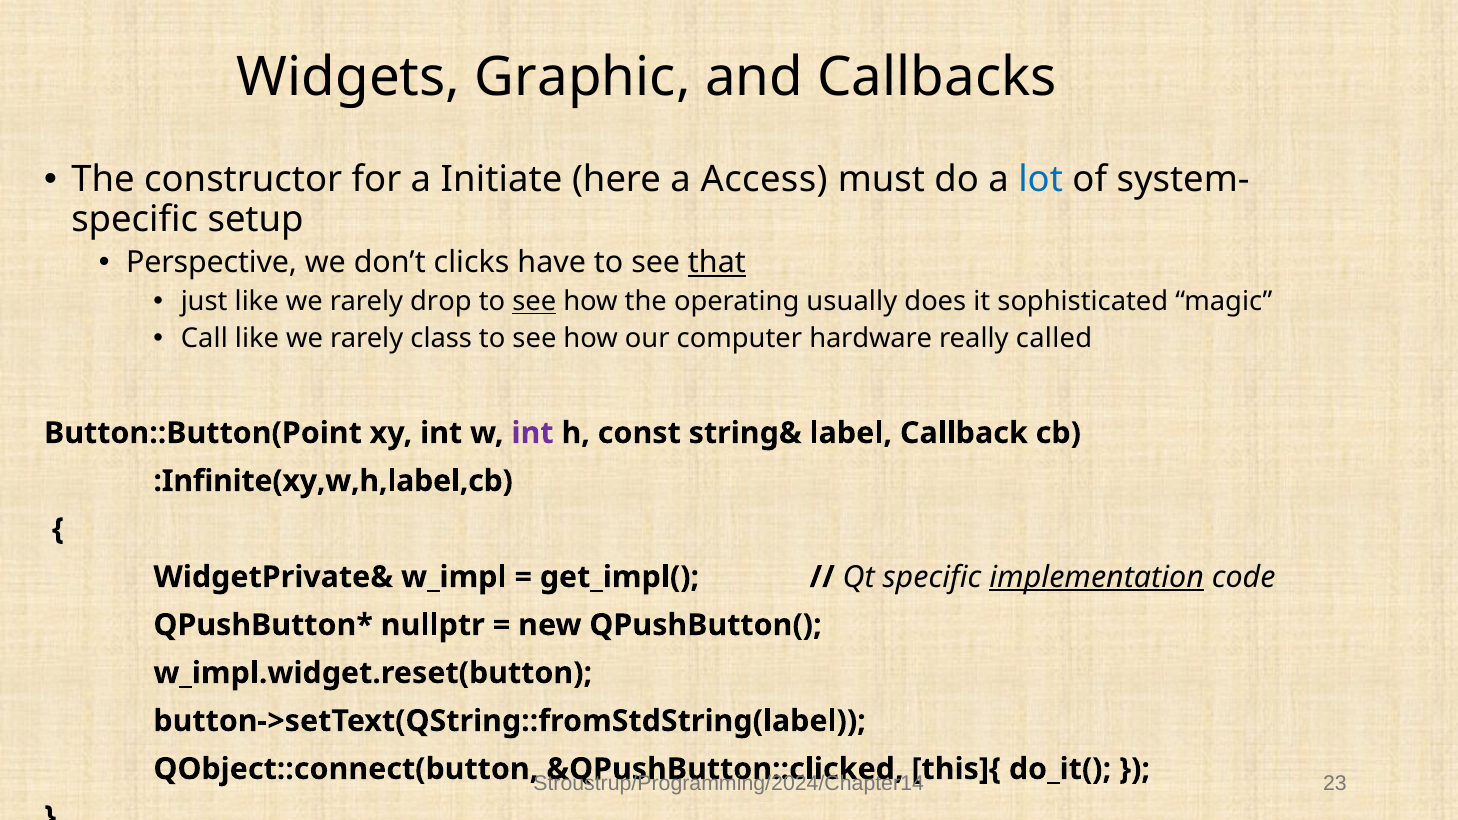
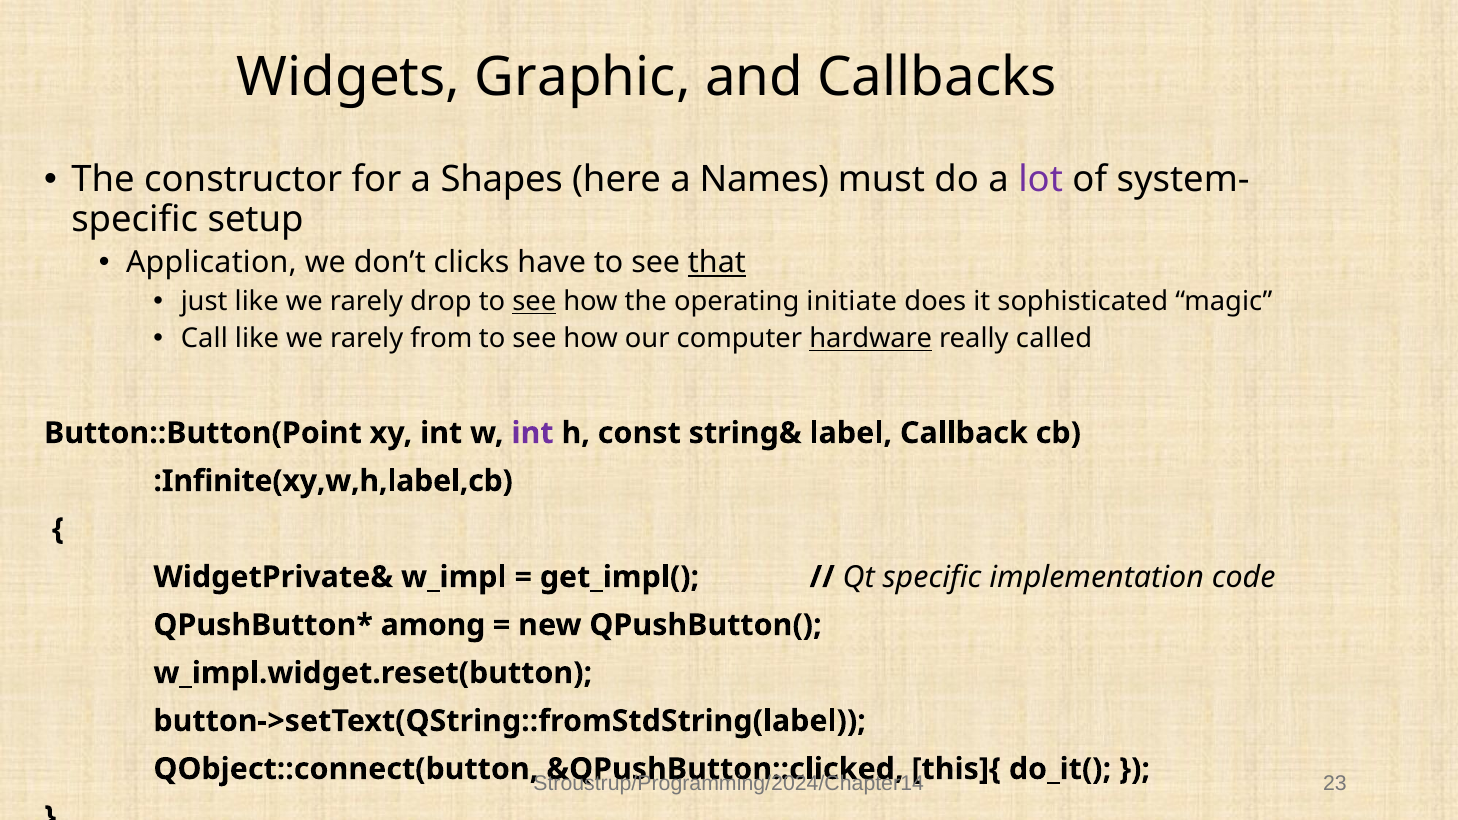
Initiate: Initiate -> Shapes
Access: Access -> Names
lot colour: blue -> purple
Perspective: Perspective -> Application
usually: usually -> initiate
class: class -> from
hardware underline: none -> present
implementation underline: present -> none
nullptr: nullptr -> among
